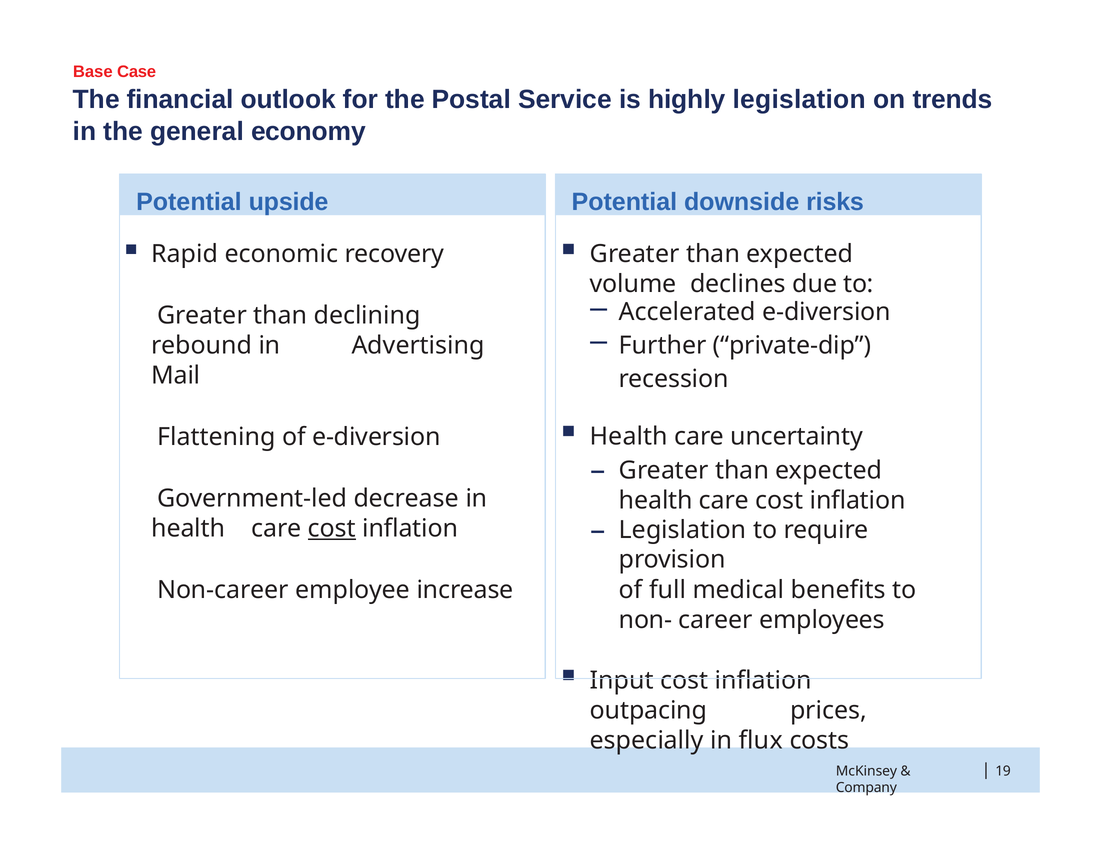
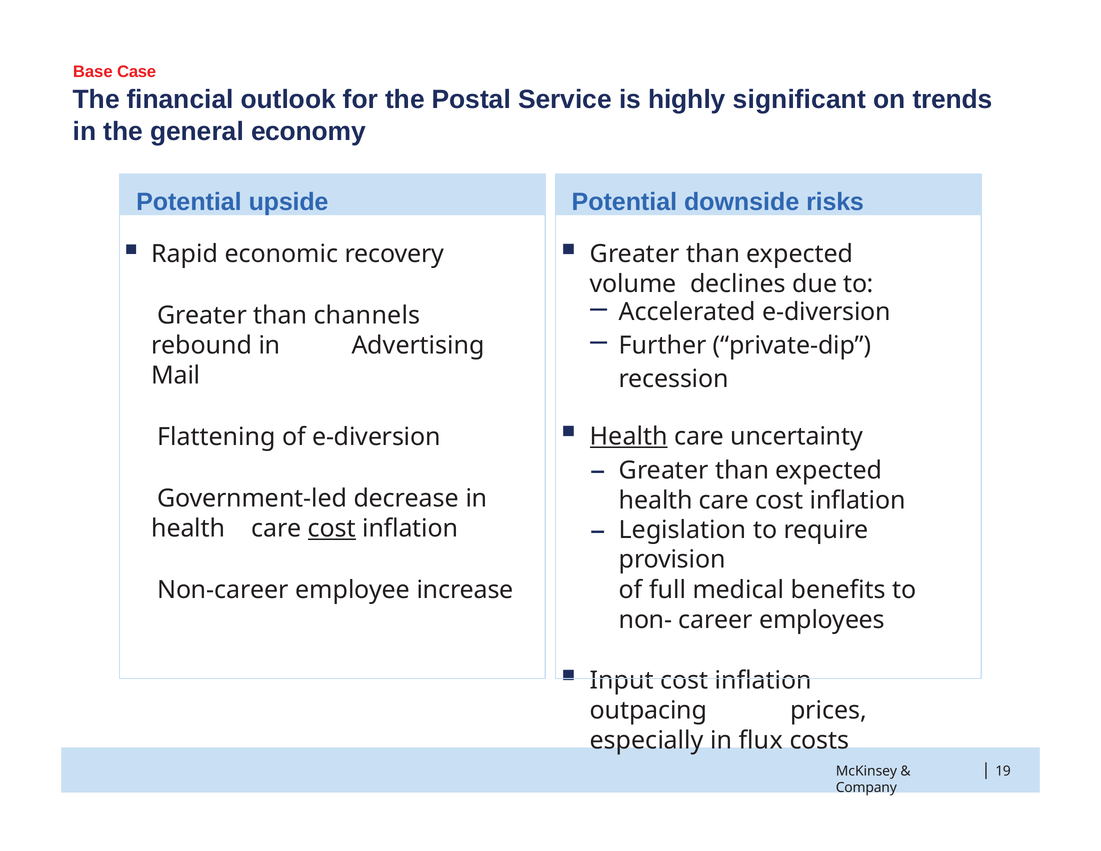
highly legislation: legislation -> significant
declining: declining -> channels
Health at (629, 436) underline: none -> present
